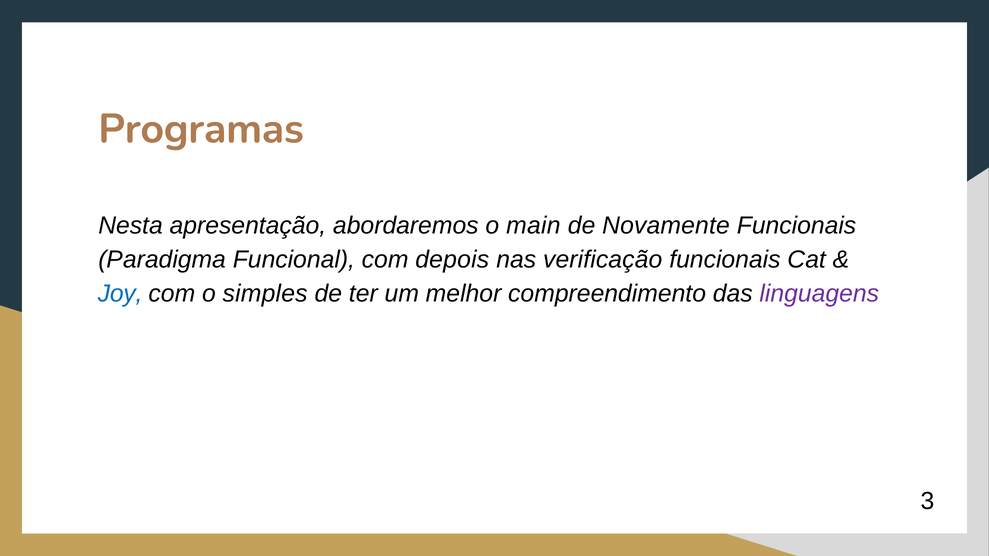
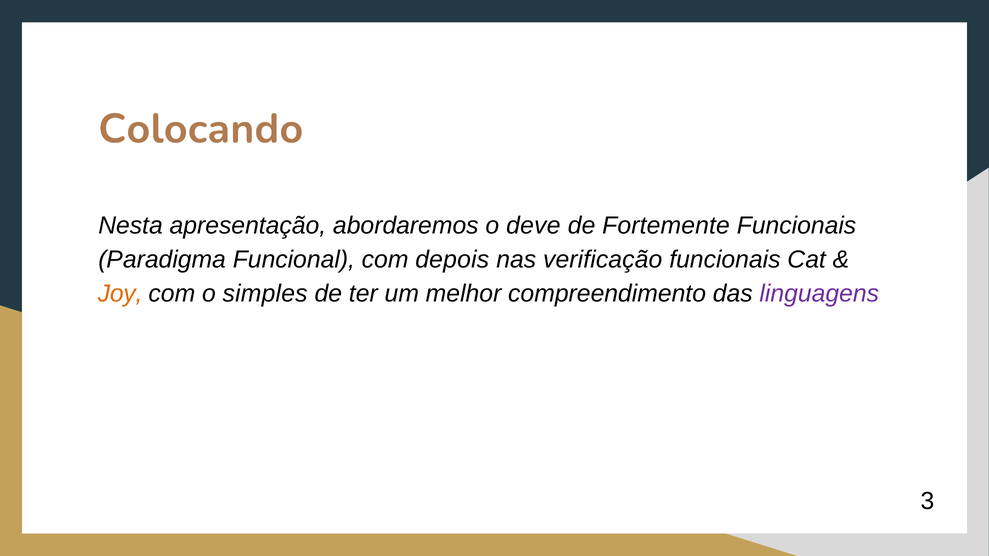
Programas: Programas -> Colocando
main: main -> deve
Novamente: Novamente -> Fortemente
Joy colour: blue -> orange
